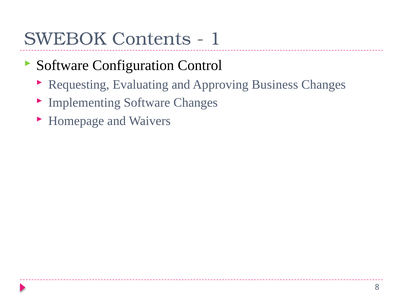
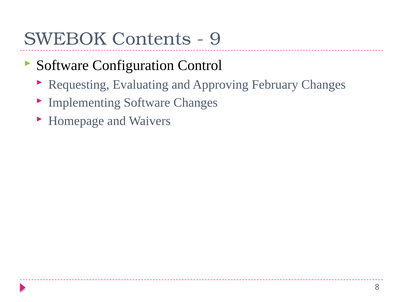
1: 1 -> 9
Business: Business -> February
